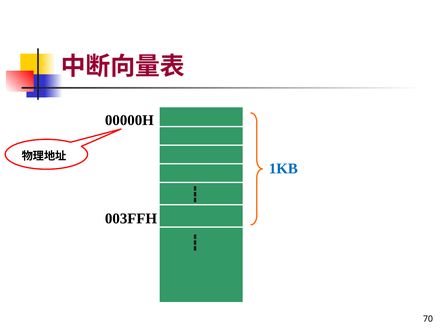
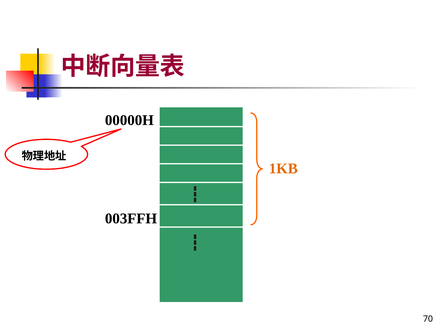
1KB colour: blue -> orange
